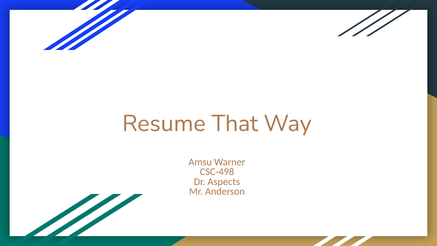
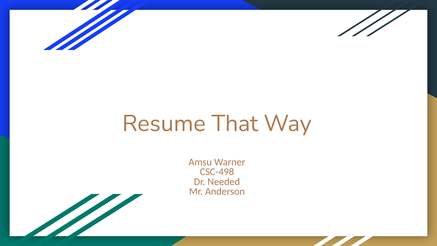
Aspects: Aspects -> Needed
